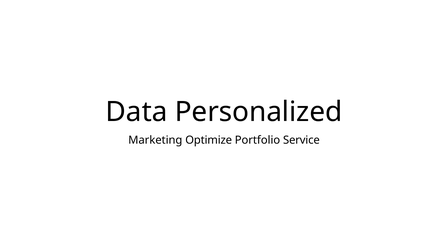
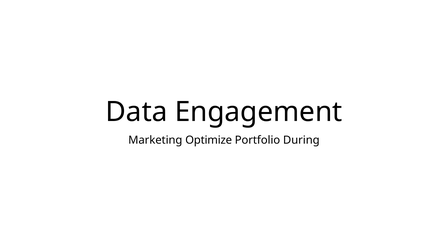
Personalized: Personalized -> Engagement
Service: Service -> During
